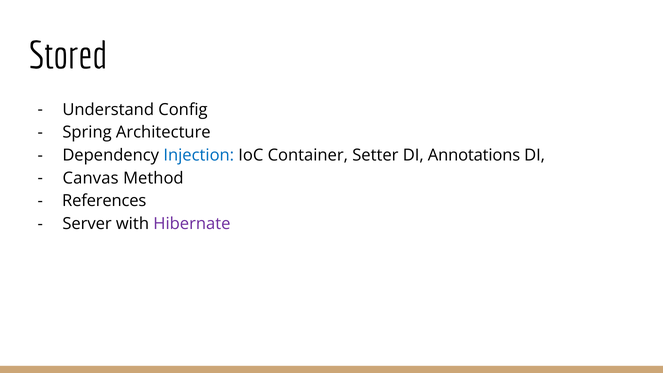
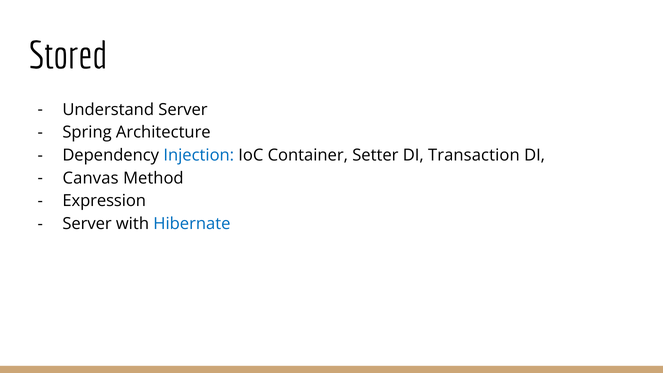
Understand Config: Config -> Server
Annotations: Annotations -> Transaction
References: References -> Expression
Hibernate colour: purple -> blue
